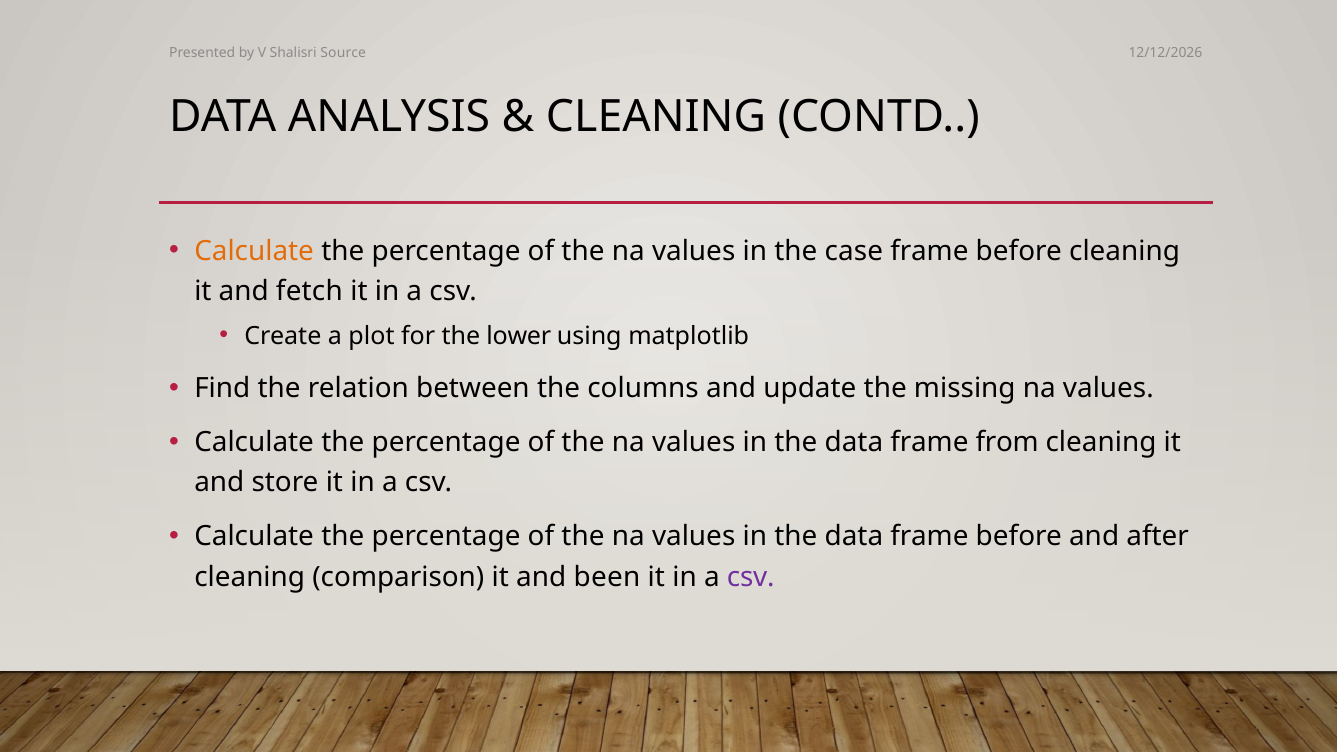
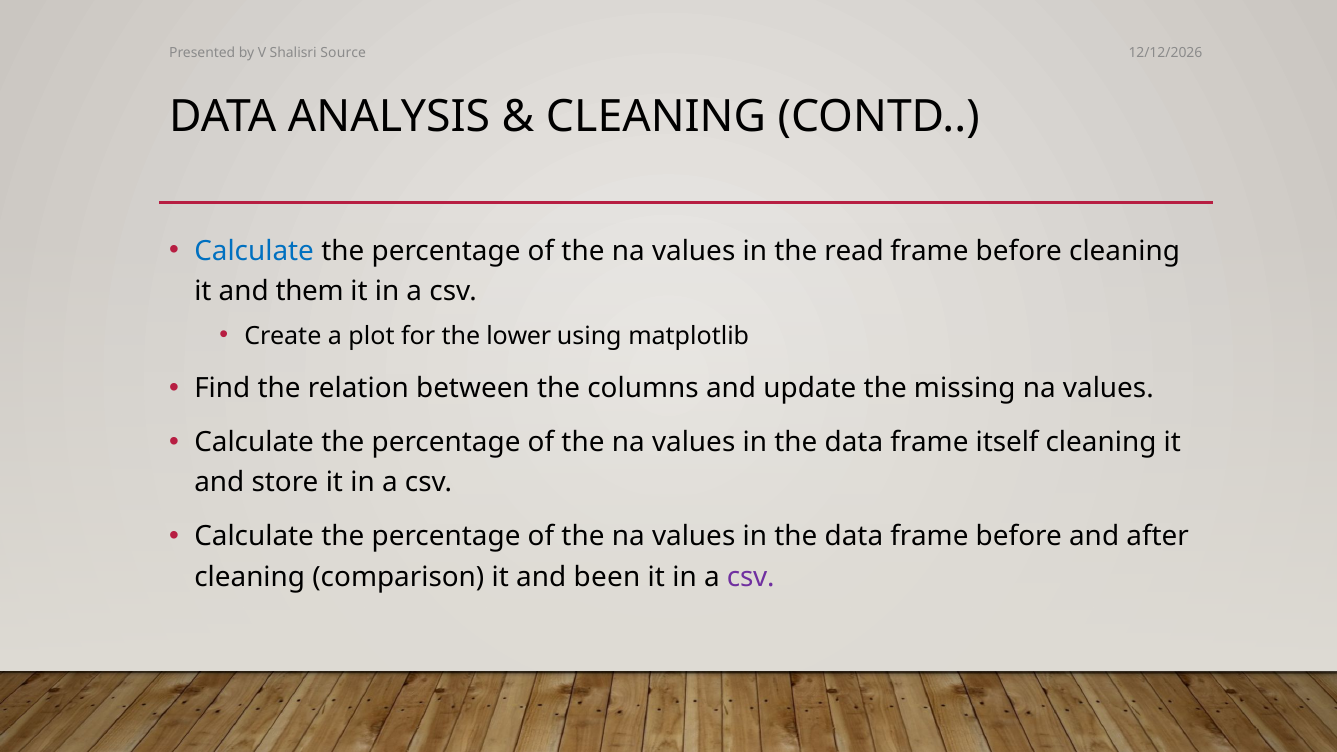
Calculate at (254, 251) colour: orange -> blue
case: case -> read
fetch: fetch -> them
from: from -> itself
